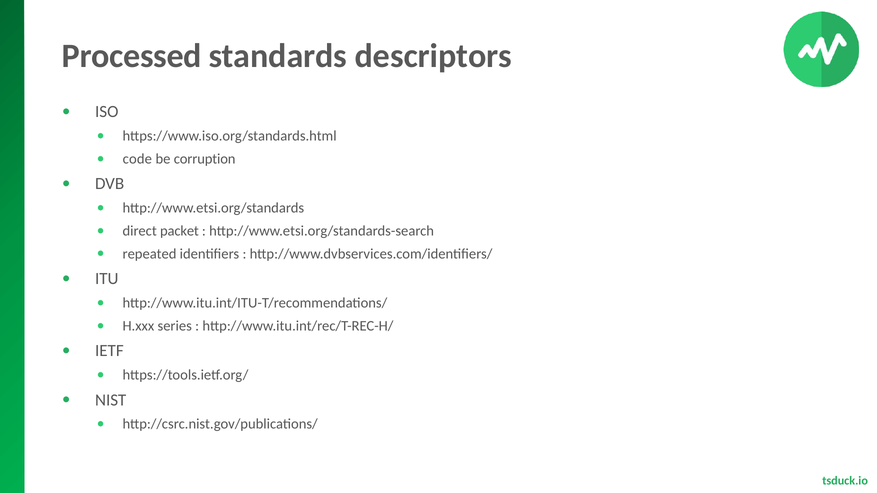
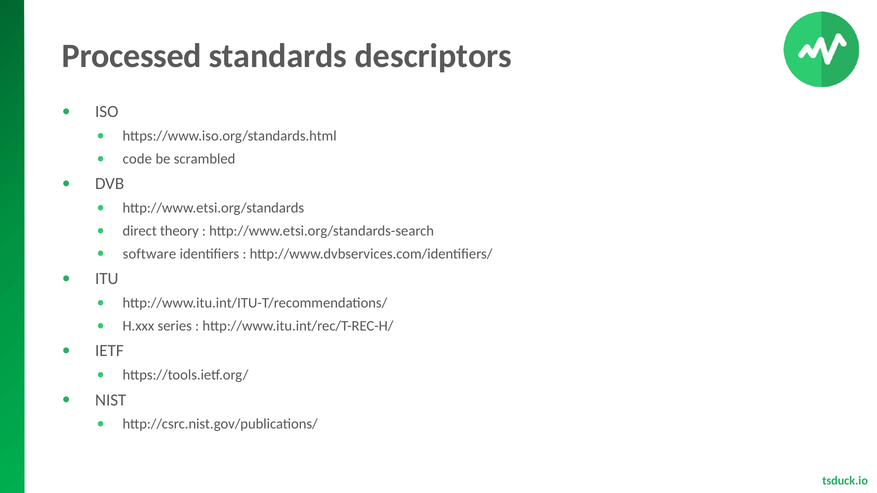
corruption: corruption -> scrambled
packet: packet -> theory
repeated: repeated -> software
